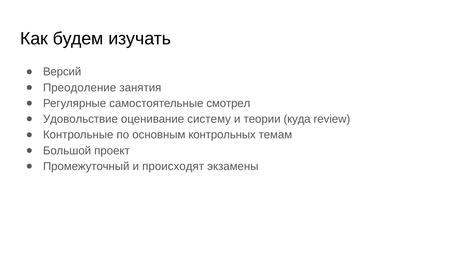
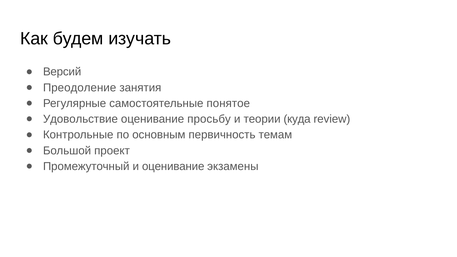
смотрел: смотрел -> понятое
систему: систему -> просьбу
контрольных: контрольных -> первичность
и происходят: происходят -> оценивание
